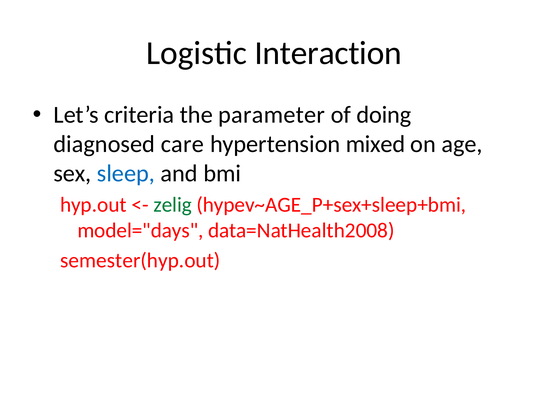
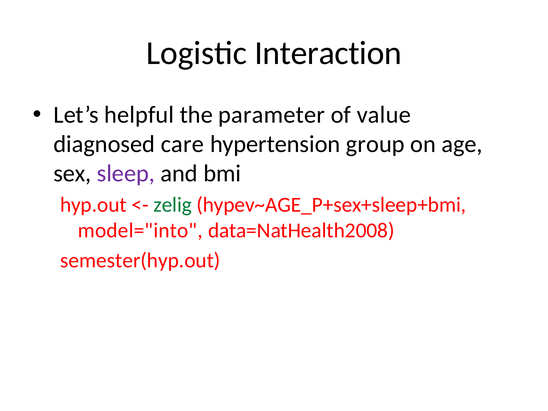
criteria: criteria -> helpful
doing: doing -> value
mixed: mixed -> group
sleep colour: blue -> purple
model="days: model="days -> model="into
